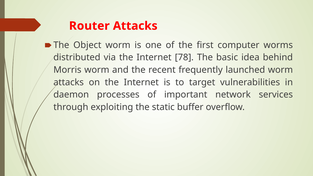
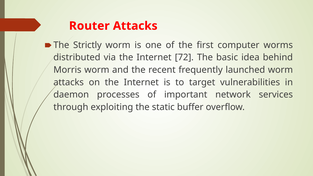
Object: Object -> Strictly
78: 78 -> 72
